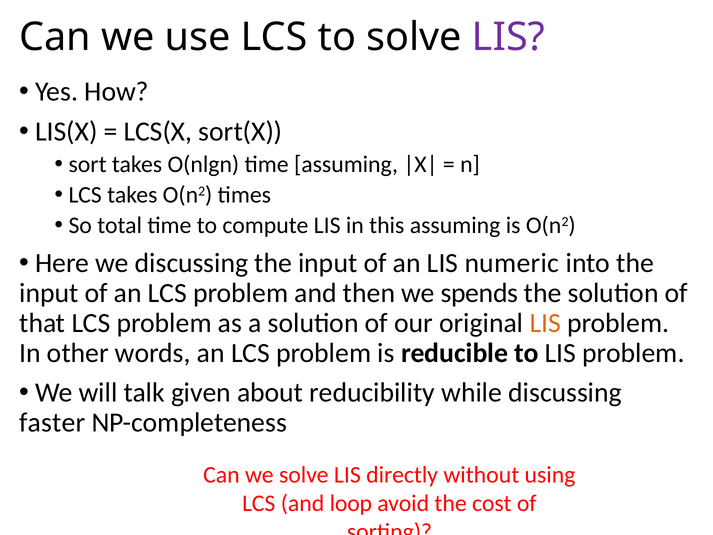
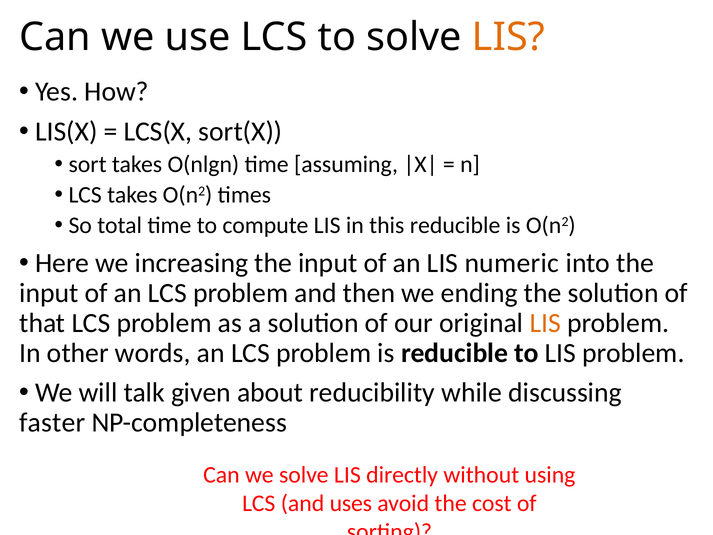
LIS at (508, 37) colour: purple -> orange
this assuming: assuming -> reducible
we discussing: discussing -> increasing
spends: spends -> ending
loop: loop -> uses
